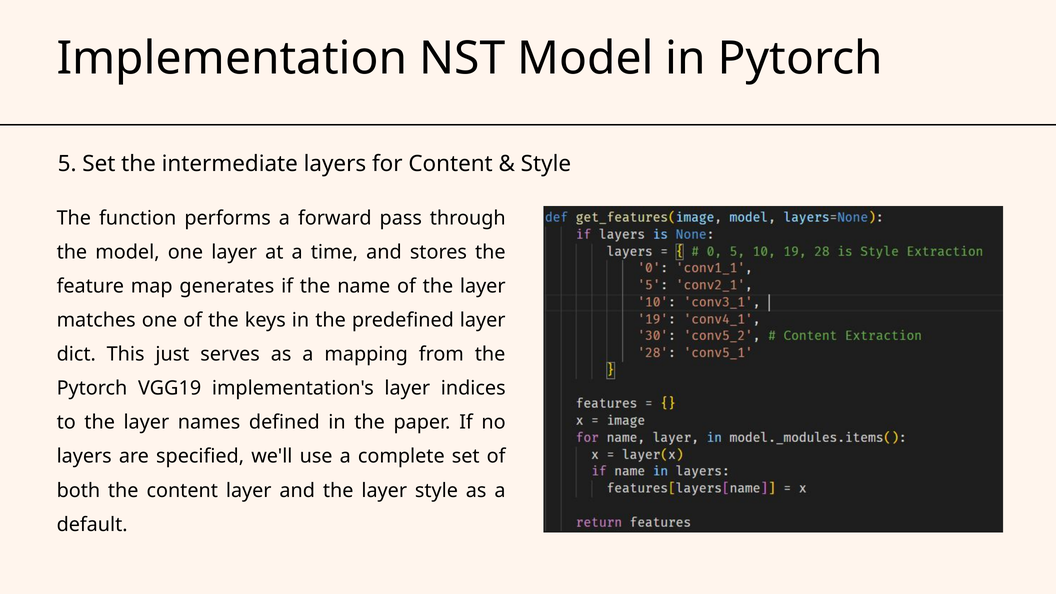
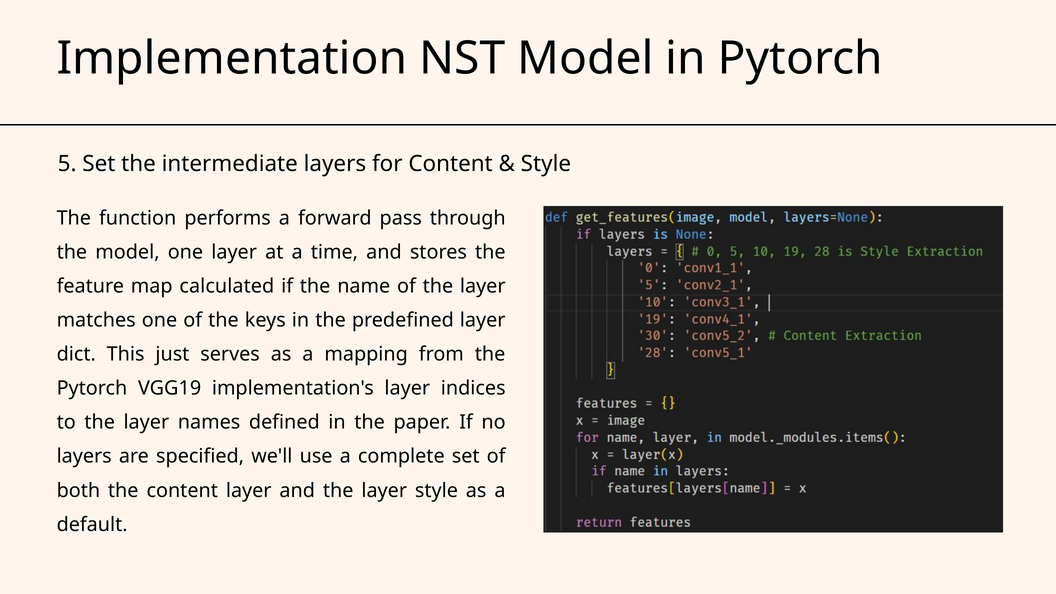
generates: generates -> calculated
